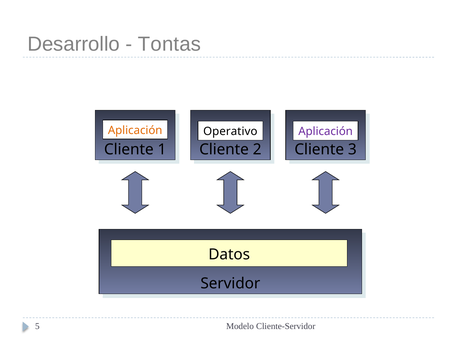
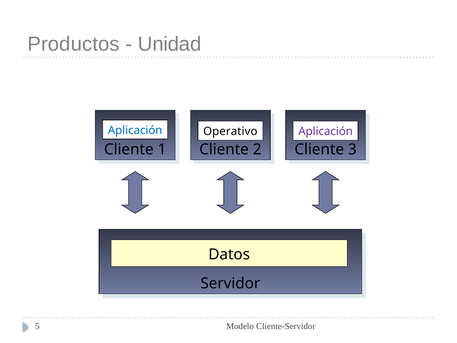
Desarrollo: Desarrollo -> Productos
Tontas: Tontas -> Unidad
Aplicación at (135, 130) colour: orange -> blue
